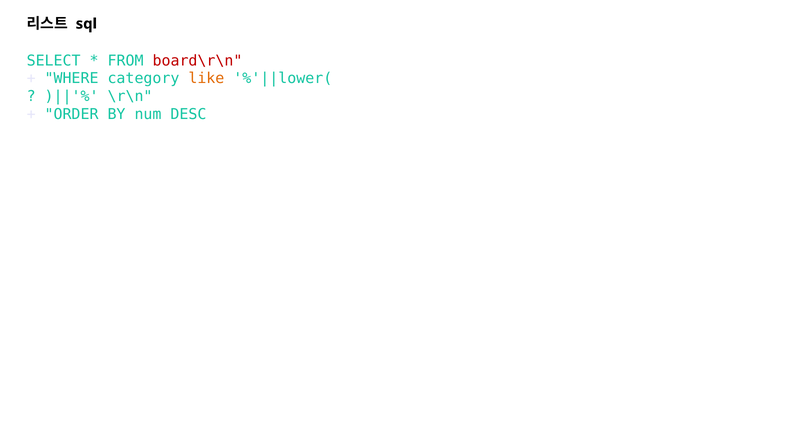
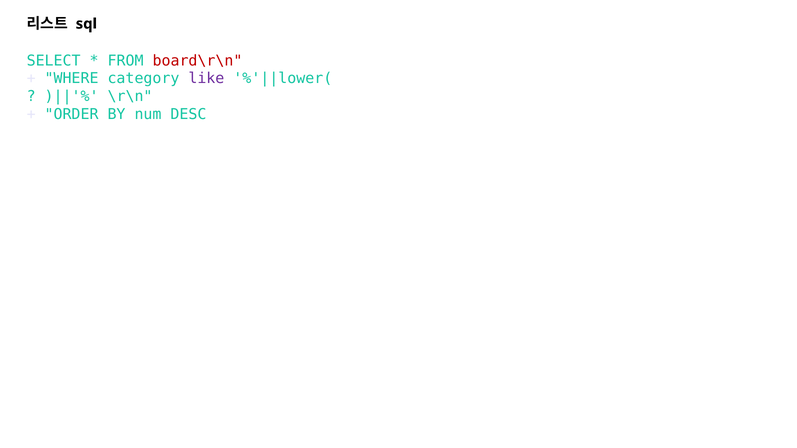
like colour: orange -> purple
